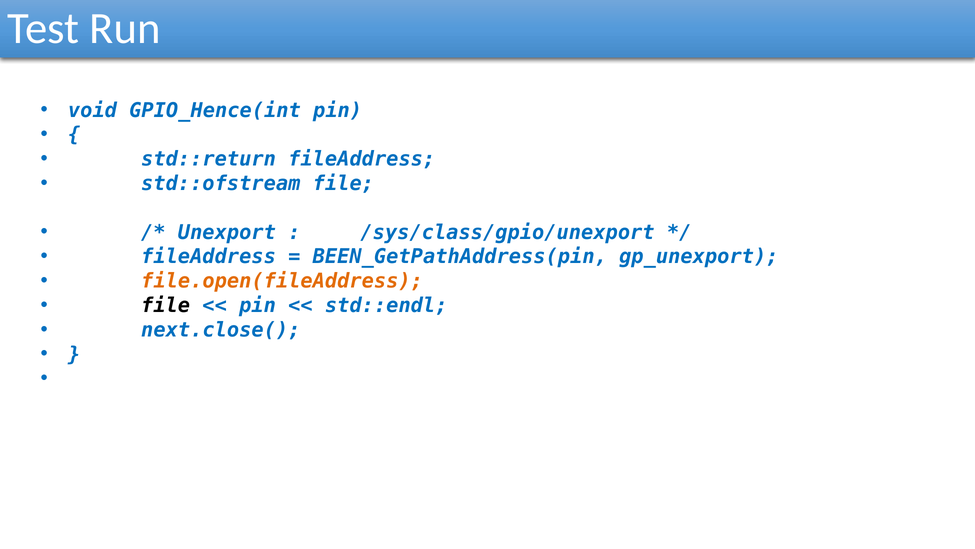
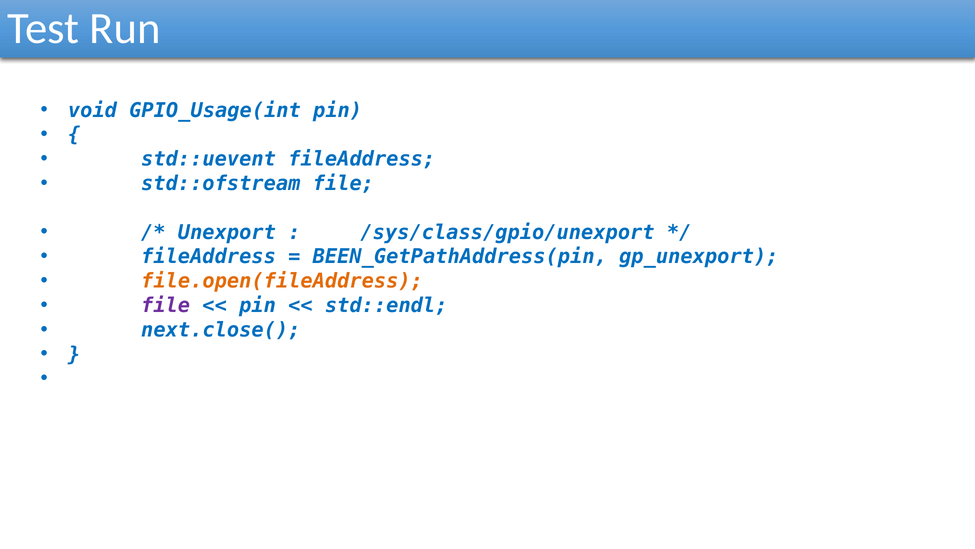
GPIO_Hence(int: GPIO_Hence(int -> GPIO_Usage(int
std::return: std::return -> std::uevent
file at (166, 305) colour: black -> purple
